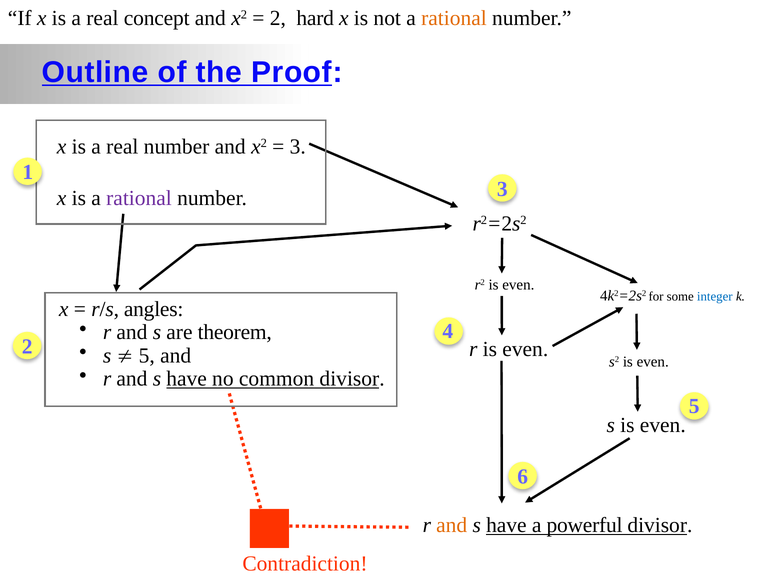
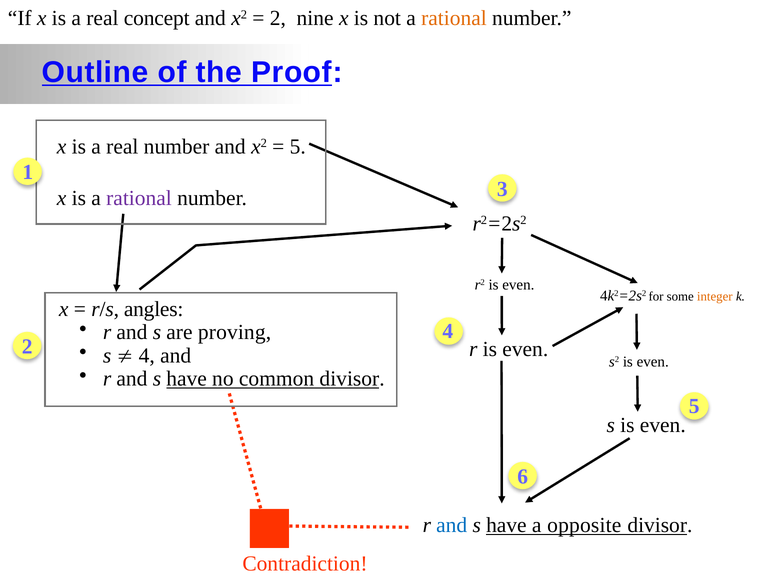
hard: hard -> nine
3 at (298, 147): 3 -> 5
integer colour: blue -> orange
theorem: theorem -> proving
5 at (147, 355): 5 -> 4
and at (452, 525) colour: orange -> blue
powerful: powerful -> opposite
